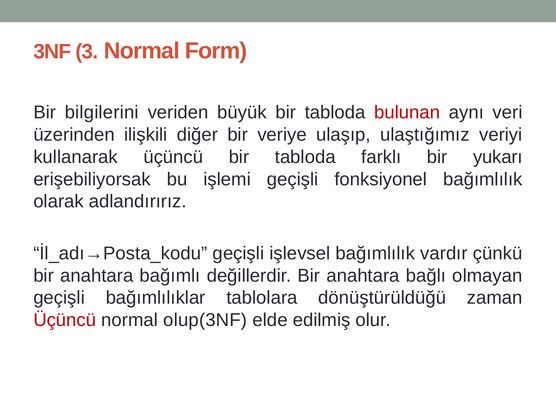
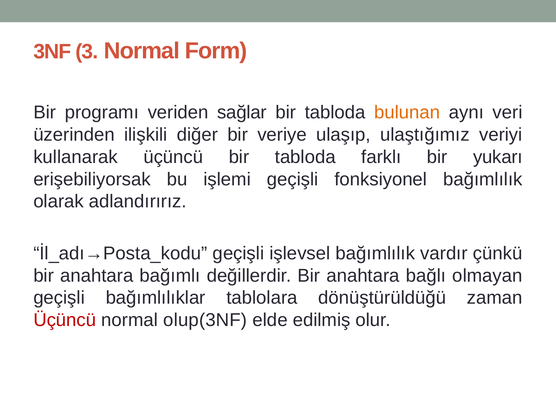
bilgilerini: bilgilerini -> programı
büyük: büyük -> sağlar
bulunan colour: red -> orange
